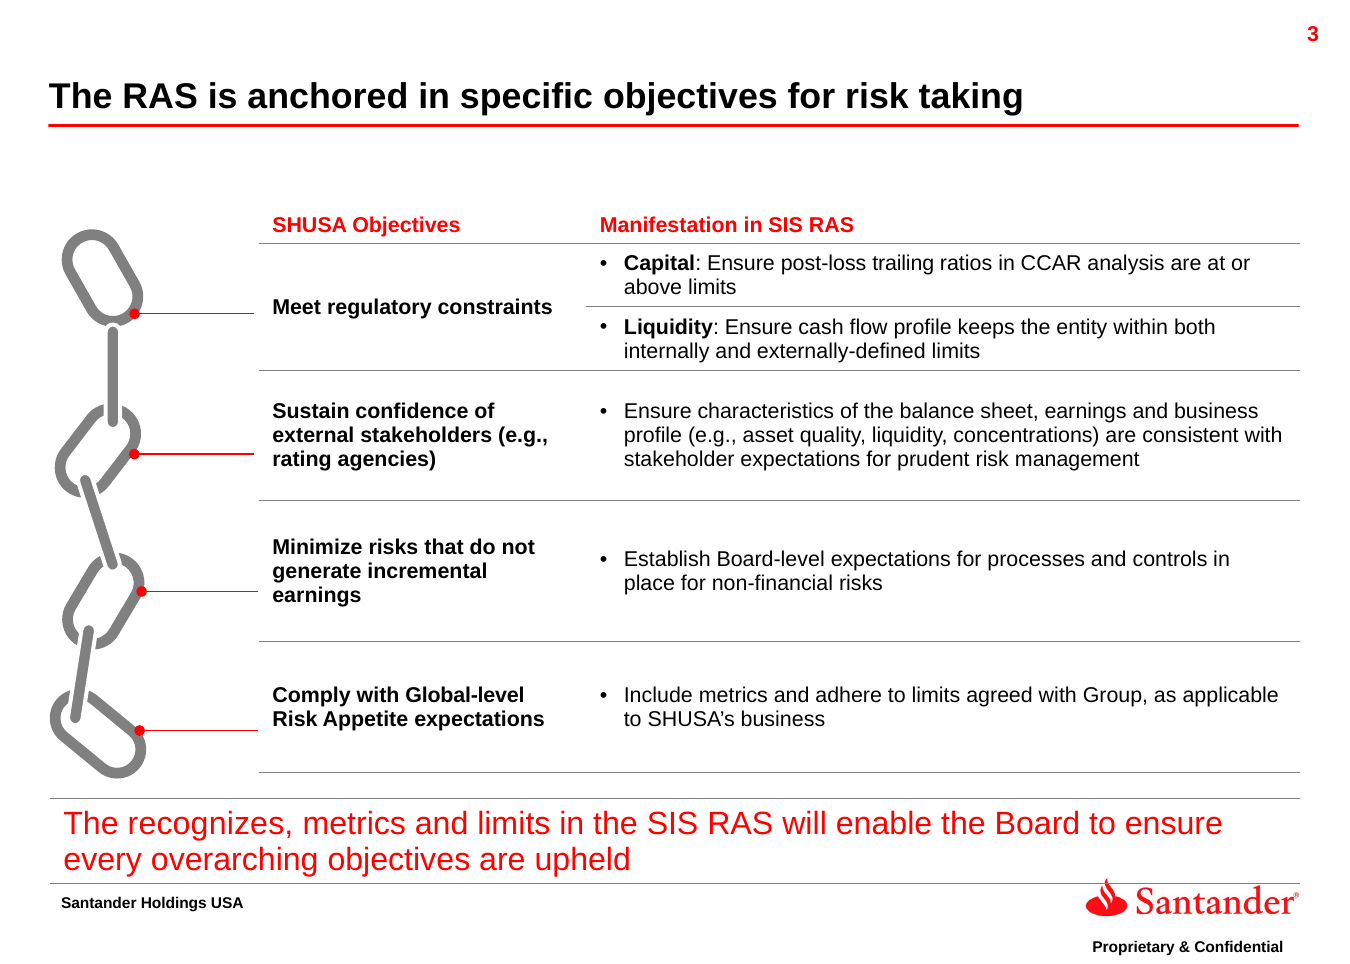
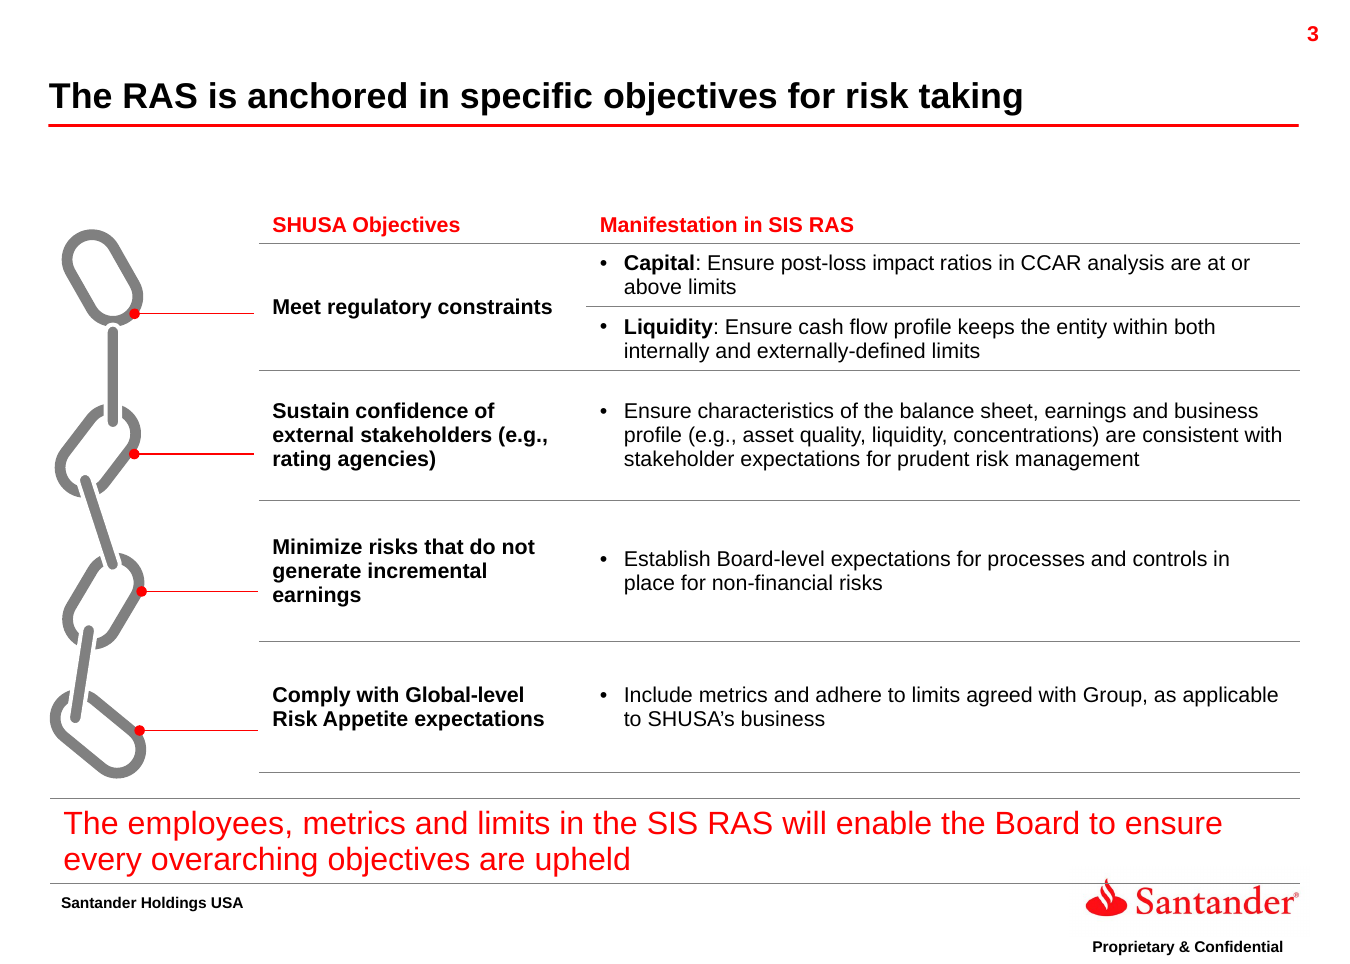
trailing: trailing -> impact
recognizes: recognizes -> employees
